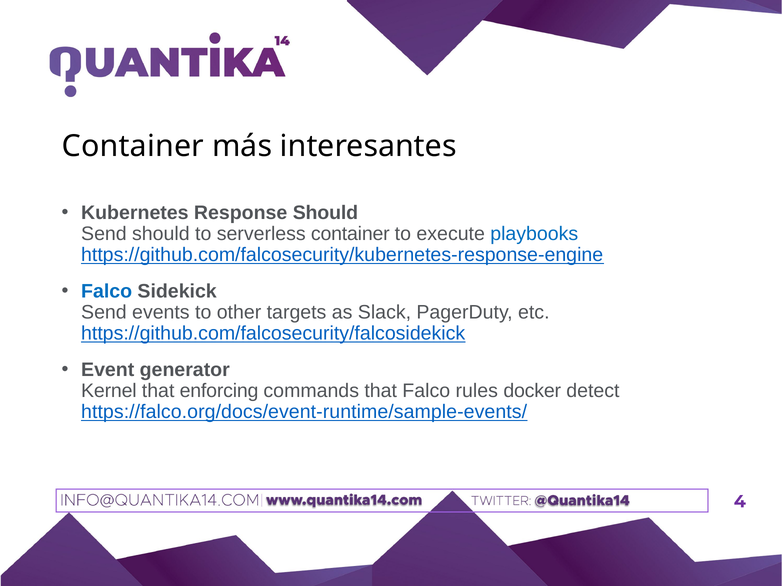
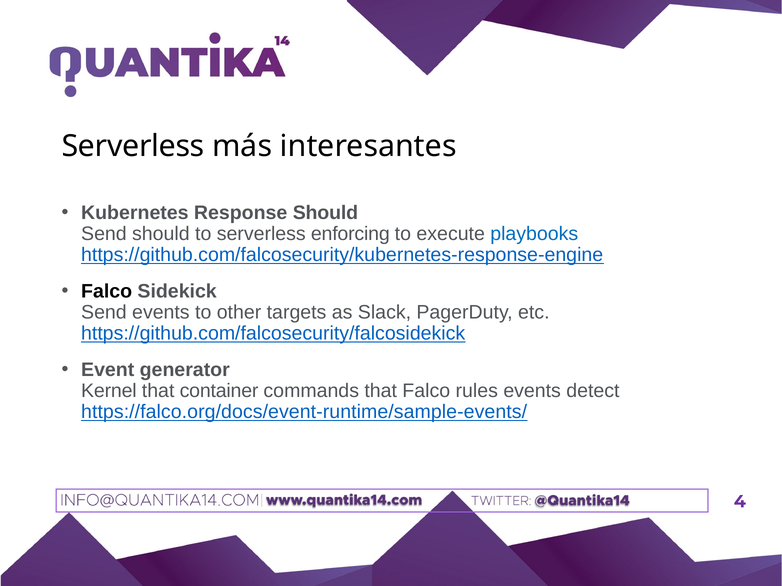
Container at (133, 146): Container -> Serverless
serverless container: container -> enforcing
Falco at (107, 291) colour: blue -> black
enforcing: enforcing -> container
rules docker: docker -> events
